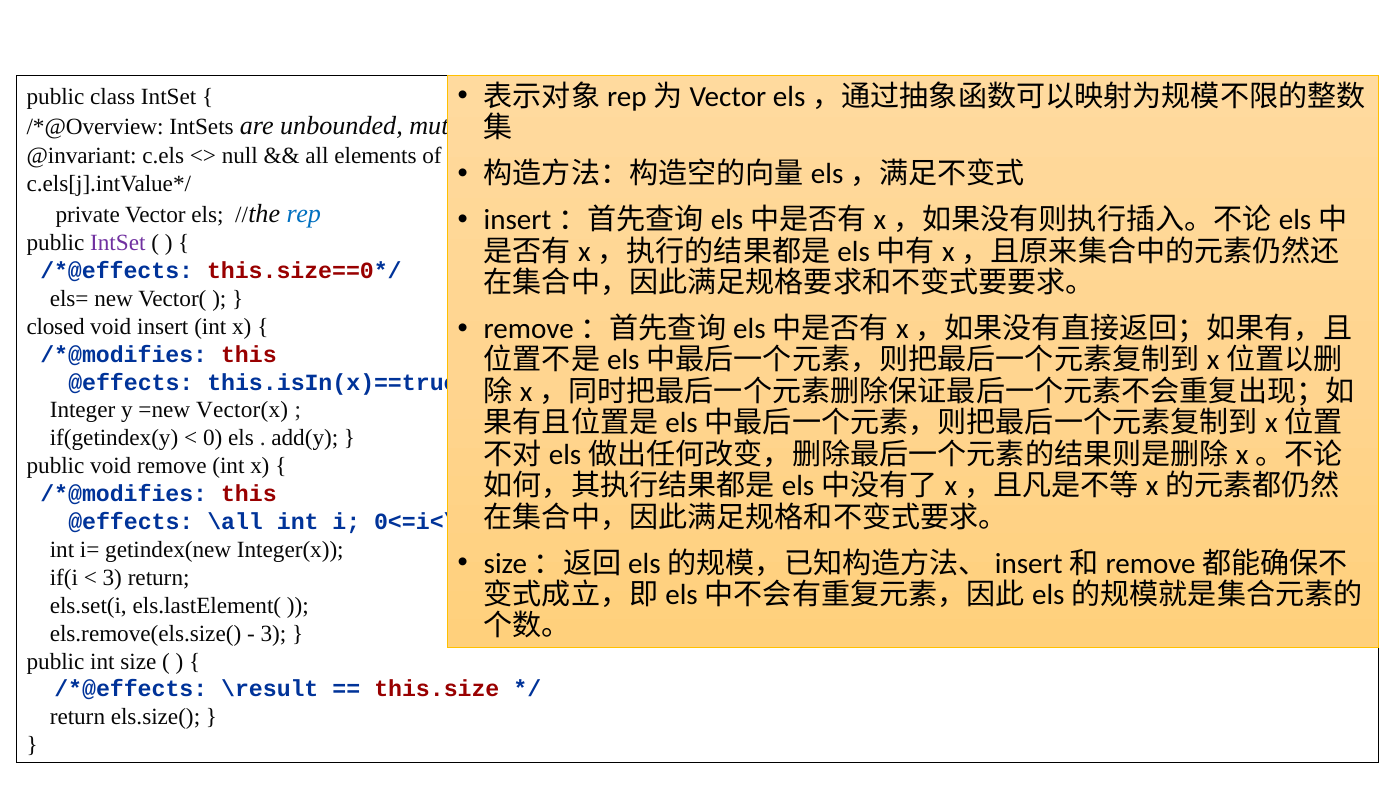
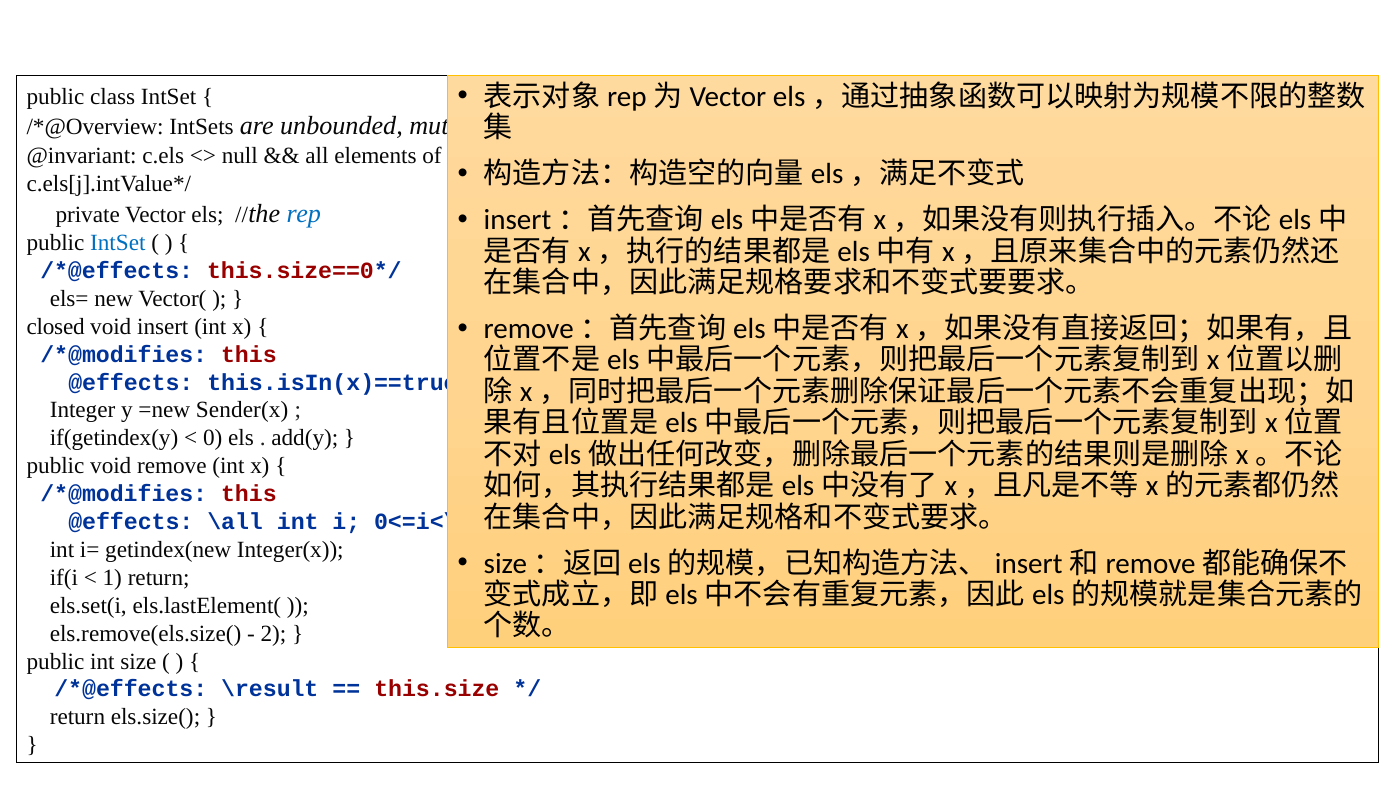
IntSet at (118, 243) colour: purple -> blue
Vector(x: Vector(x -> Sender(x
3 at (112, 577): 3 -> 1
3 at (273, 633): 3 -> 2
